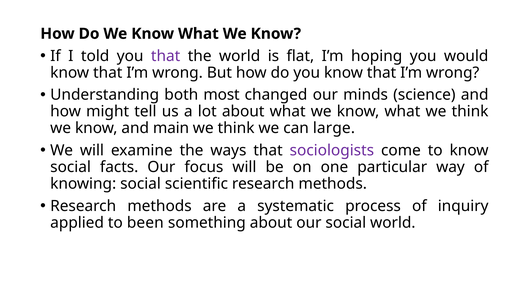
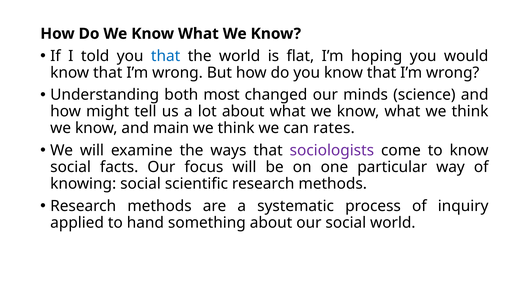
that at (166, 56) colour: purple -> blue
large: large -> rates
been: been -> hand
